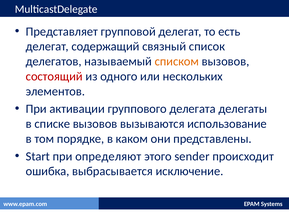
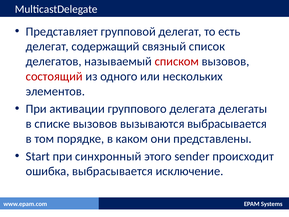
списком colour: orange -> red
вызываются использование: использование -> выбрасывается
определяют: определяют -> синхронный
